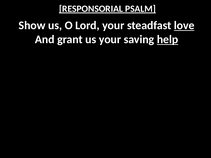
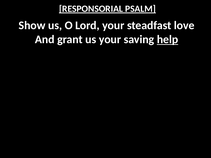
love underline: present -> none
